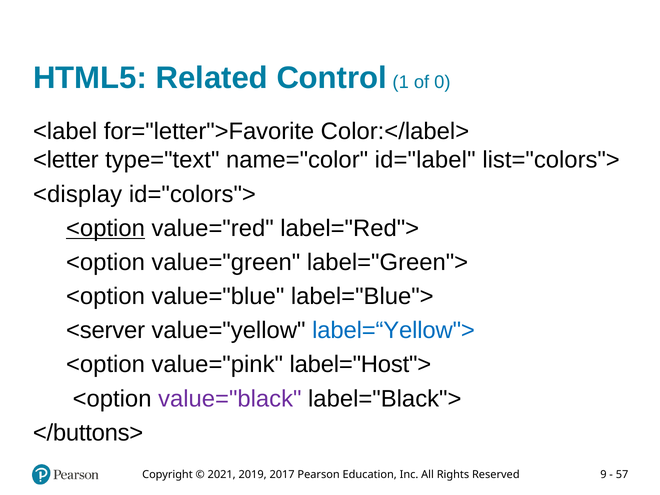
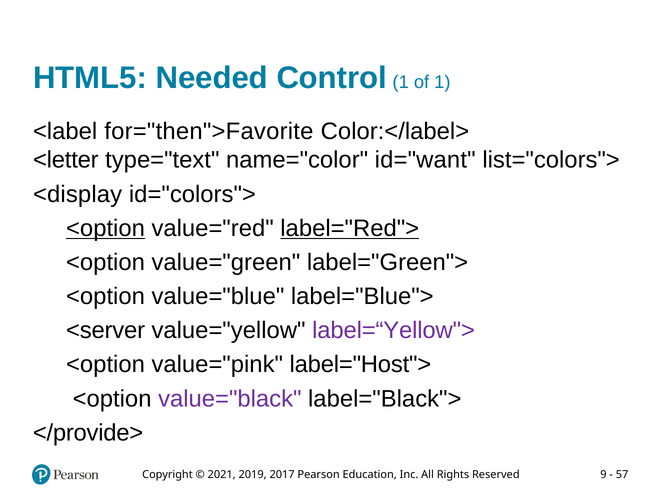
Related: Related -> Needed
of 0: 0 -> 1
for="letter">Favorite: for="letter">Favorite -> for="then">Favorite
id="label: id="label -> id="want
label="Red"> underline: none -> present
label=“Yellow"> colour: blue -> purple
</buttons>: </buttons> -> </provide>
